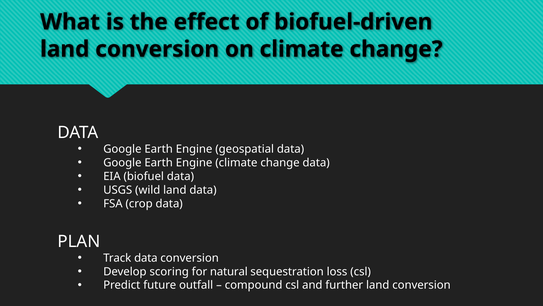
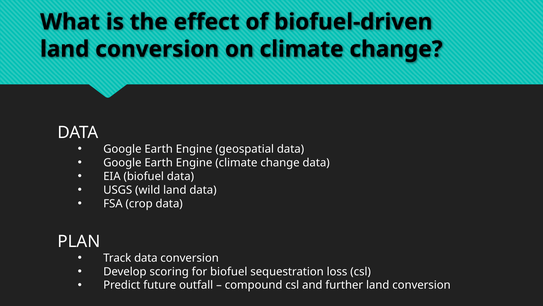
for natural: natural -> biofuel
